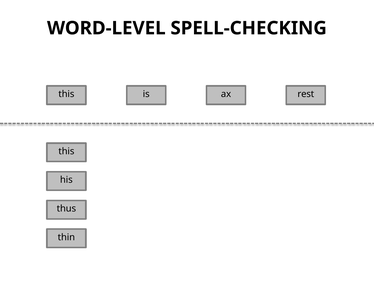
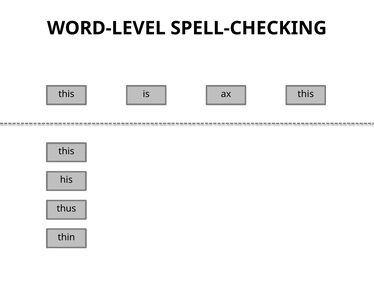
ax rest: rest -> this
